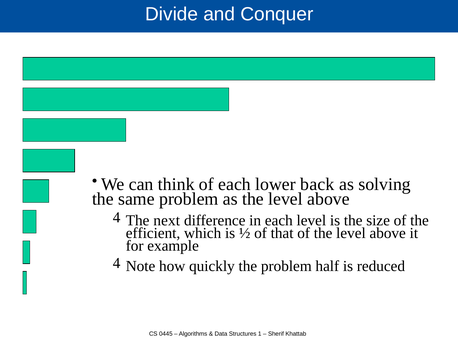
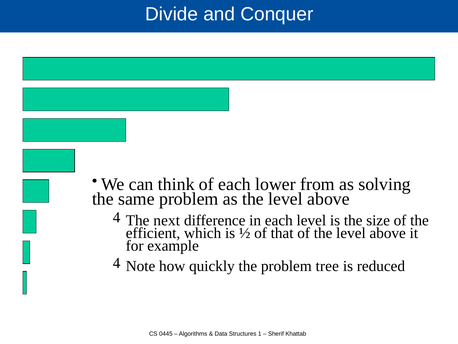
back: back -> from
half: half -> tree
